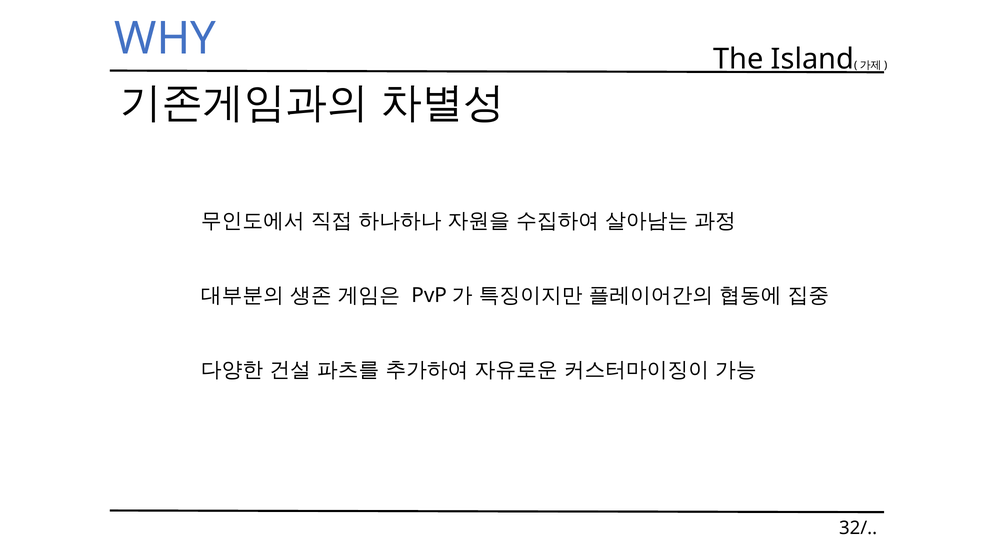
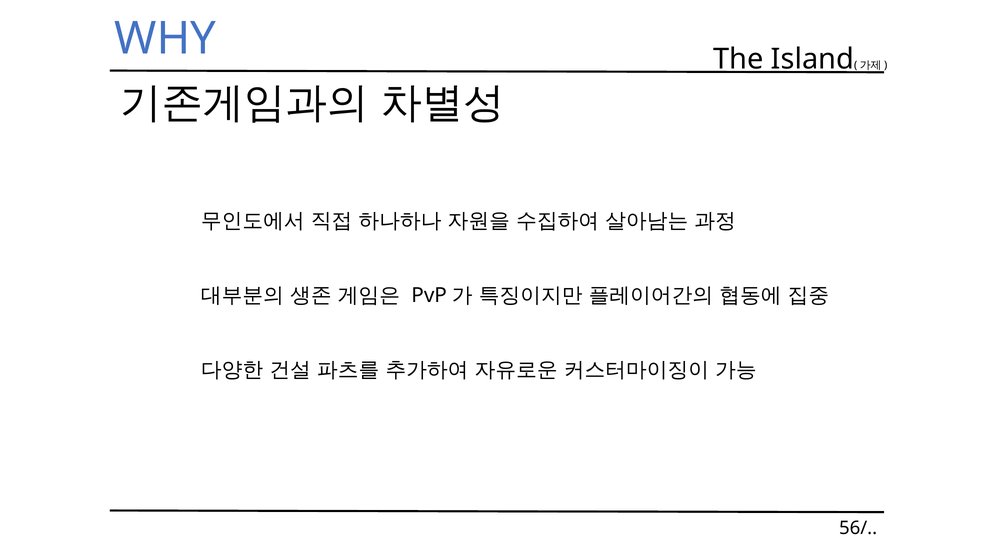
32/: 32/ -> 56/
